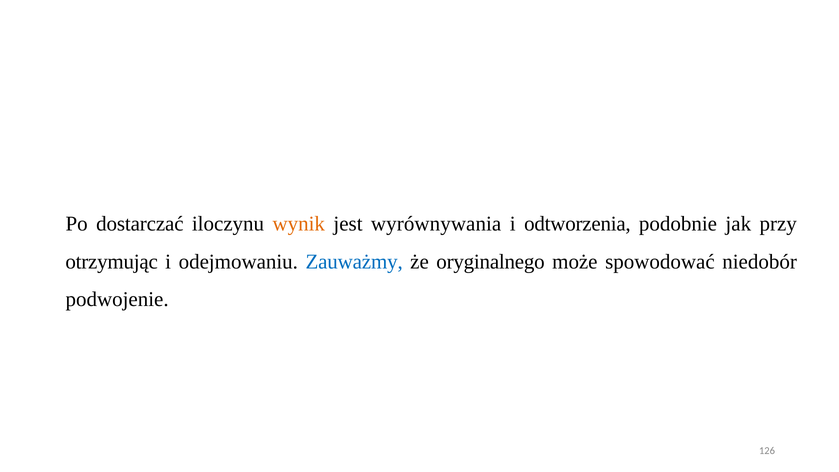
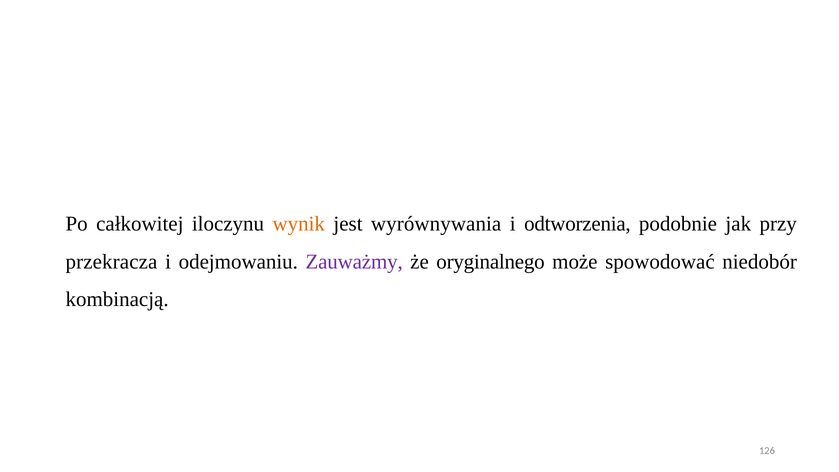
dostarczać: dostarczać -> całkowitej
otrzymując: otrzymując -> przekracza
Zauważmy colour: blue -> purple
podwojenie: podwojenie -> kombinacją
